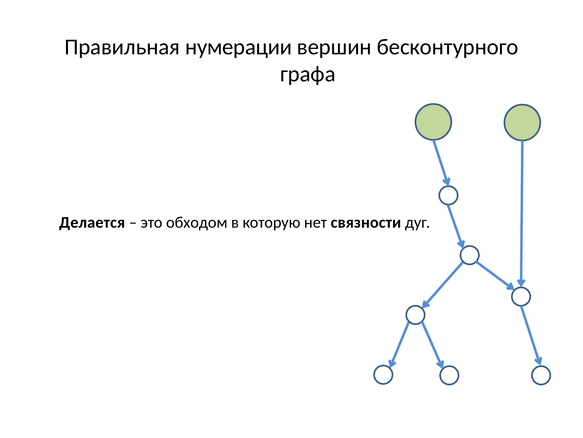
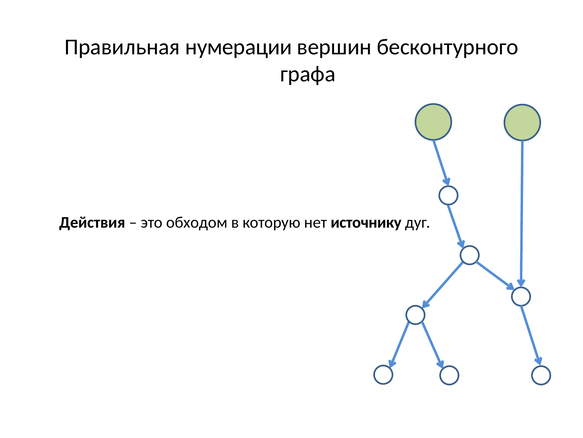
Делается: Делается -> Действия
связности: связности -> источнику
